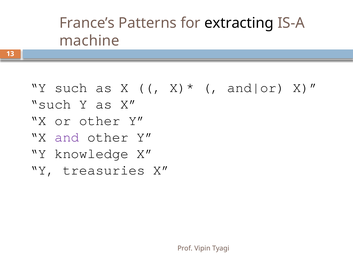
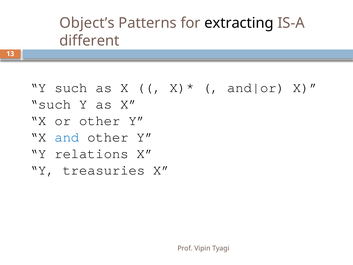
France’s: France’s -> Object’s
machine: machine -> different
and colour: purple -> blue
knowledge: knowledge -> relations
